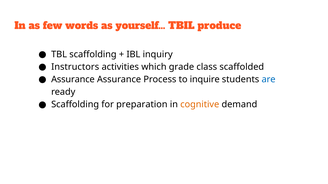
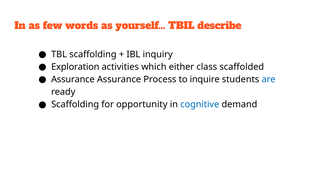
produce: produce -> describe
Instructors: Instructors -> Exploration
grade: grade -> either
preparation: preparation -> opportunity
cognitive colour: orange -> blue
